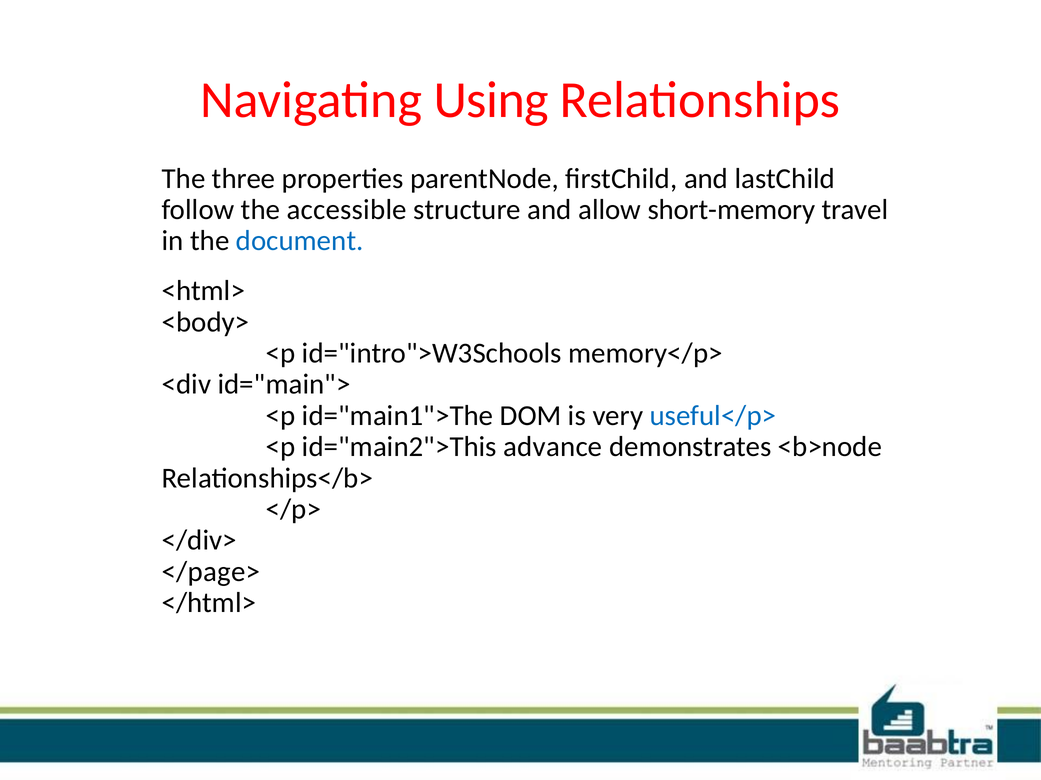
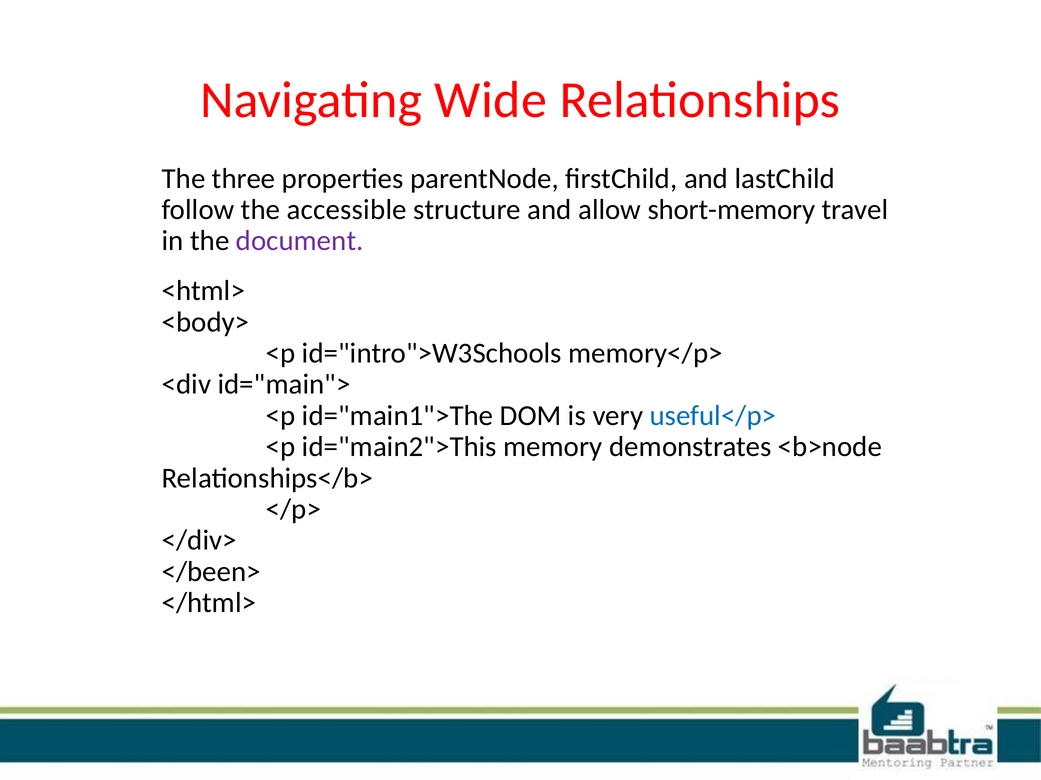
Using: Using -> Wide
document colour: blue -> purple
advance: advance -> memory
</page>: </page> -> </been>
